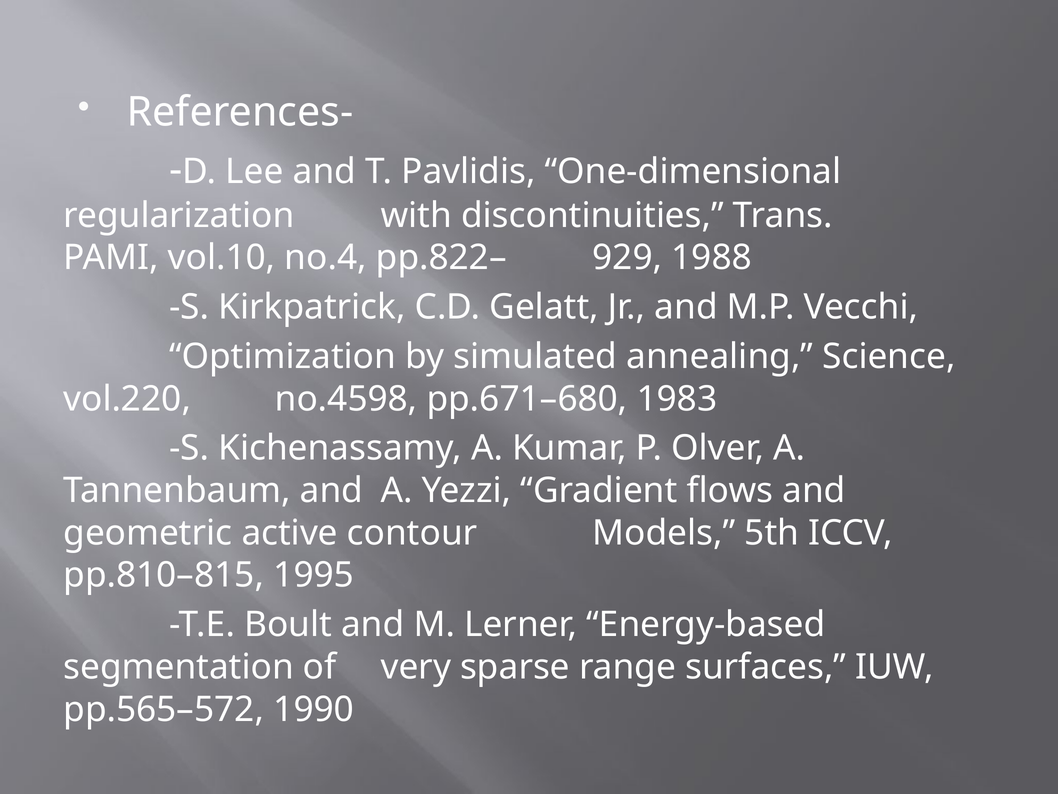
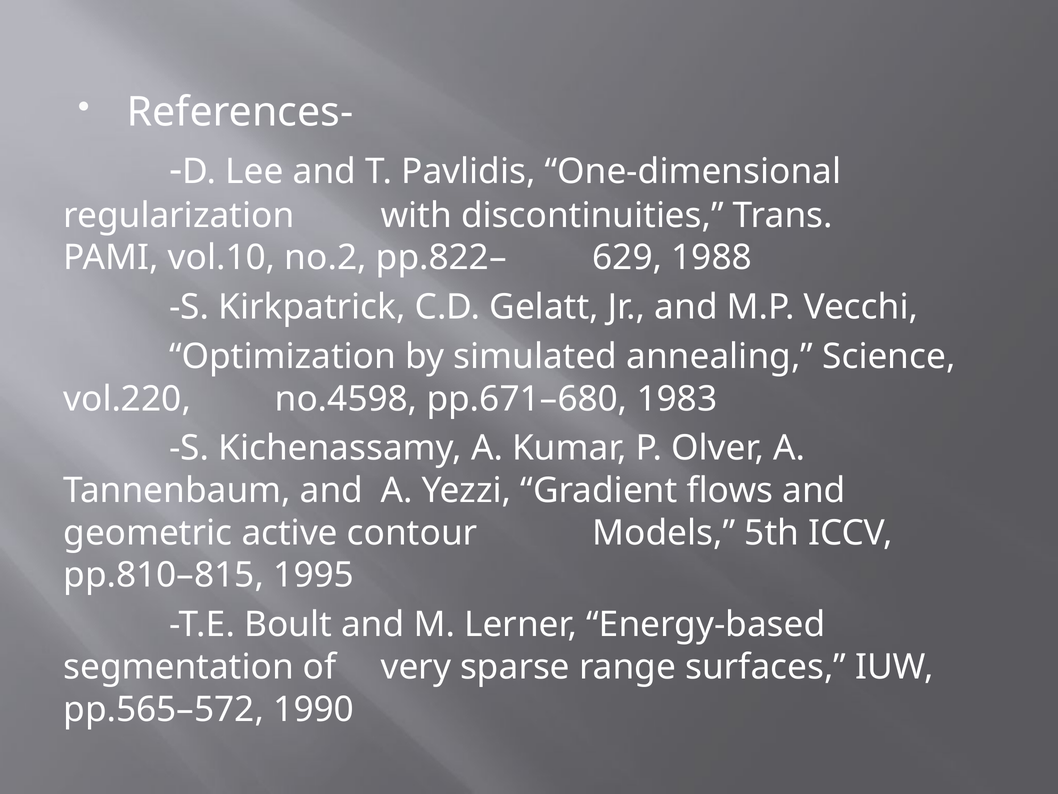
no.4: no.4 -> no.2
929: 929 -> 629
